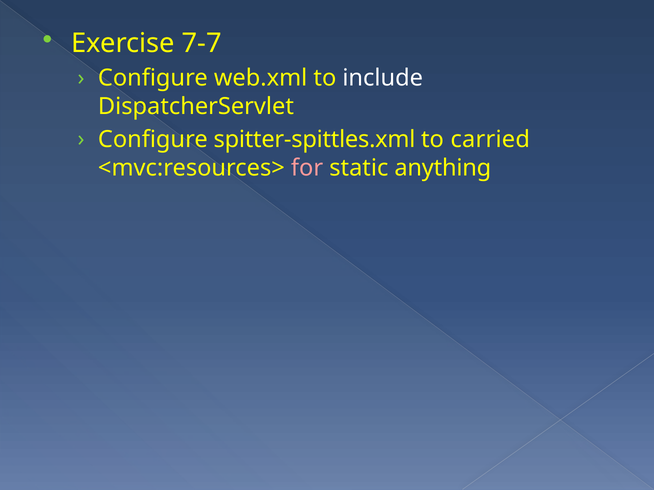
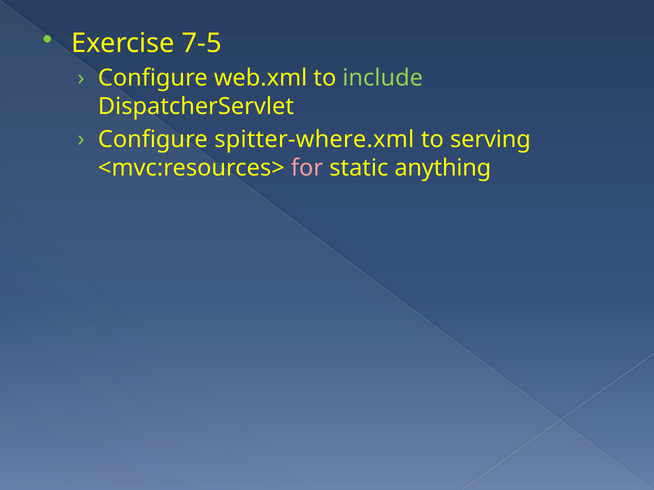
7-7: 7-7 -> 7-5
include colour: white -> light green
spitter-spittles.xml: spitter-spittles.xml -> spitter-where.xml
carried: carried -> serving
